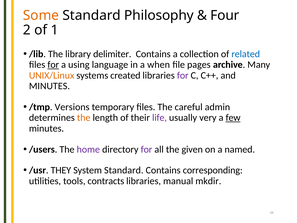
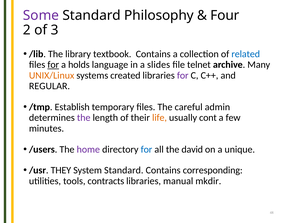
Some colour: orange -> purple
1: 1 -> 3
delimiter: delimiter -> textbook
using: using -> holds
when: when -> slides
pages: pages -> telnet
MINUTES at (49, 86): MINUTES -> REGULAR
Versions: Versions -> Establish
the at (84, 118) colour: orange -> purple
life colour: purple -> orange
very: very -> cont
few underline: present -> none
for at (146, 149) colour: purple -> blue
given: given -> david
named: named -> unique
